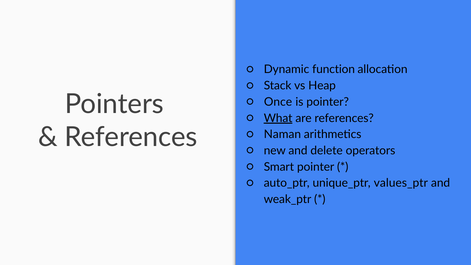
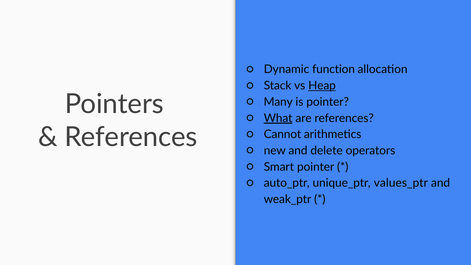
Heap underline: none -> present
Once: Once -> Many
Naman: Naman -> Cannot
